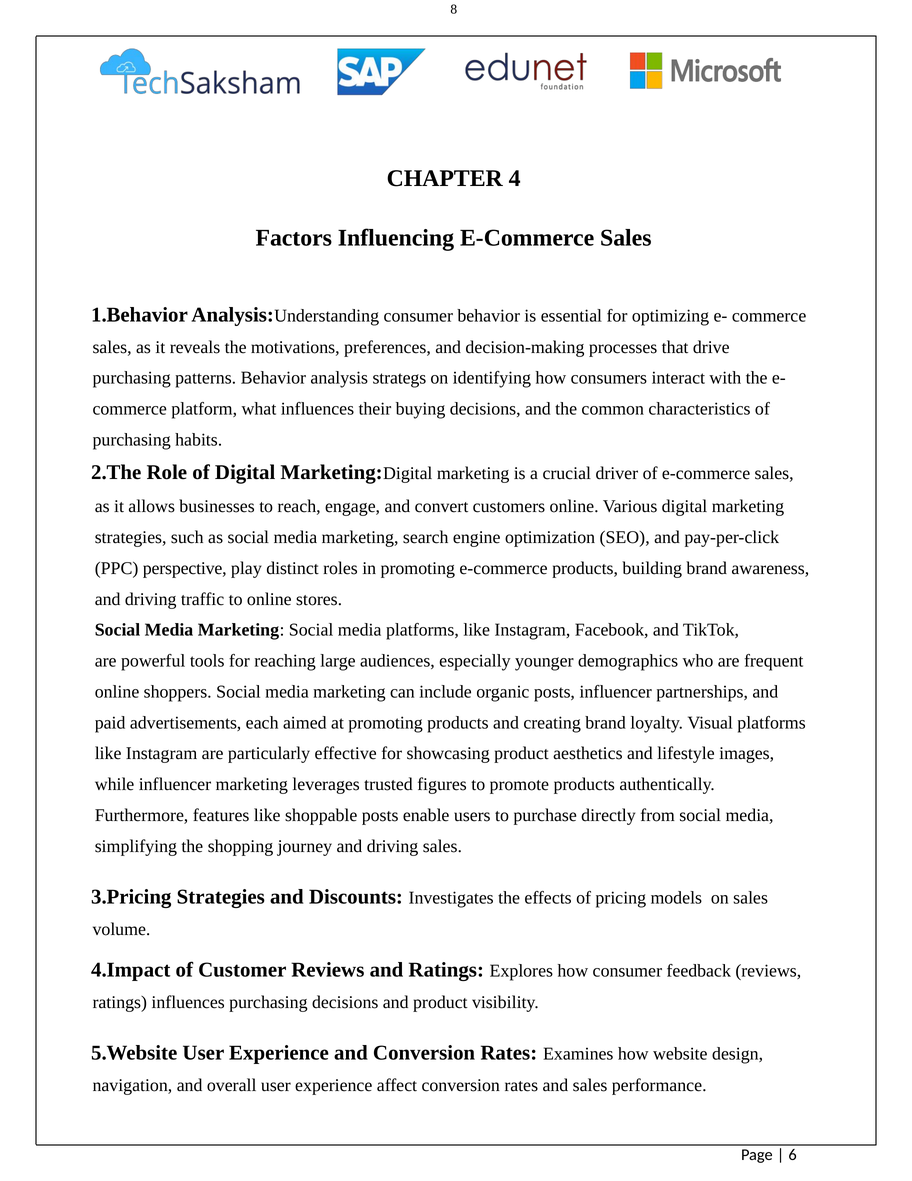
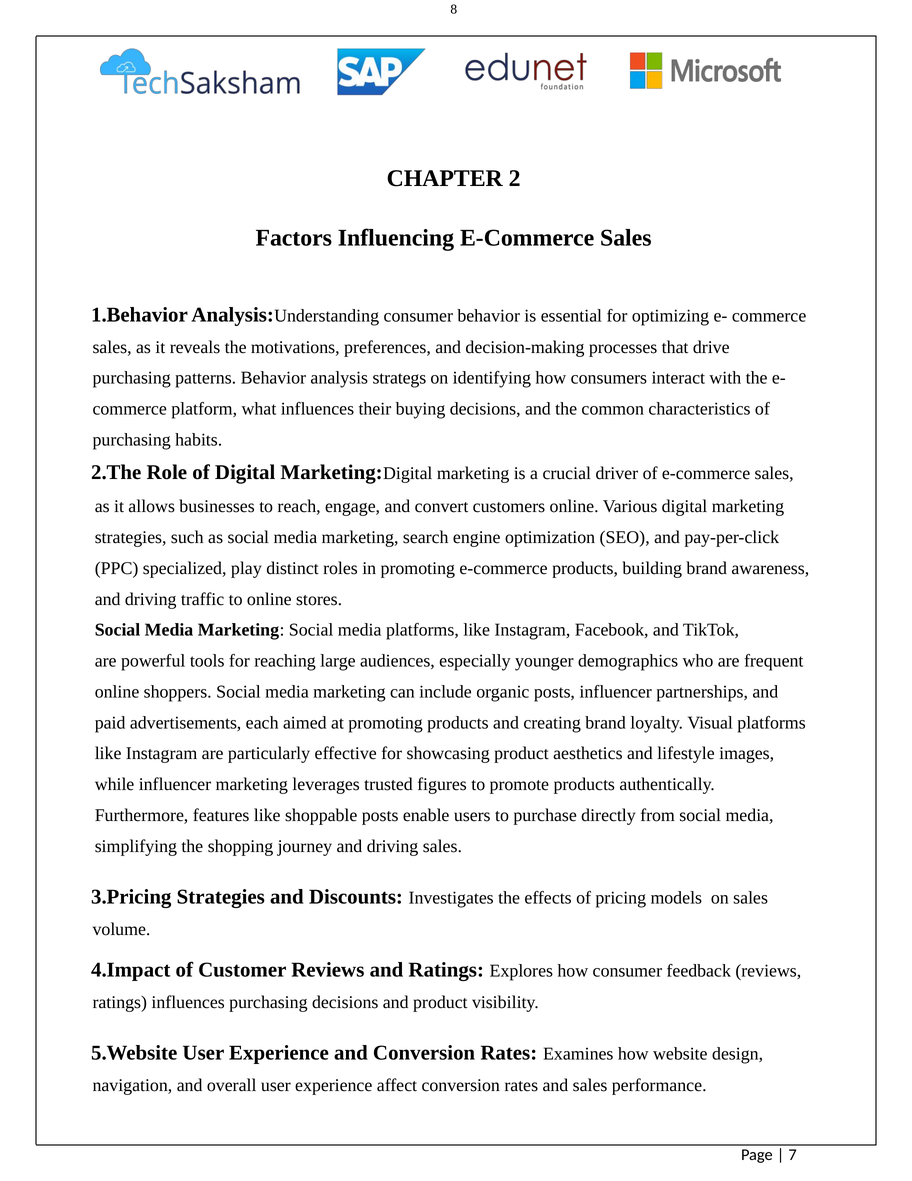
4: 4 -> 2
perspective: perspective -> specialized
6: 6 -> 7
